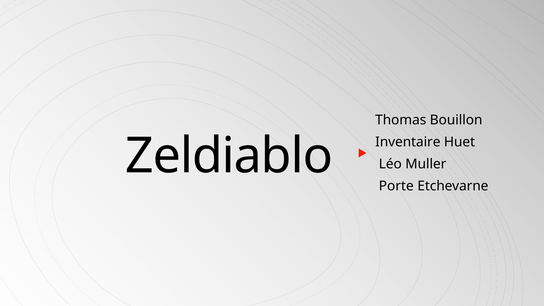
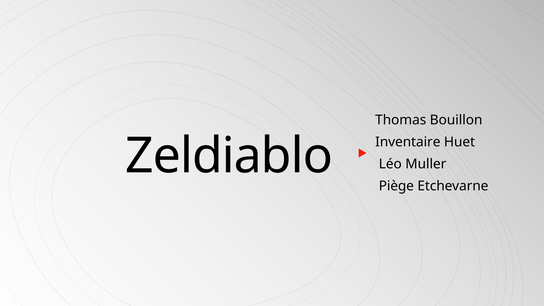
Porte: Porte -> Piège
